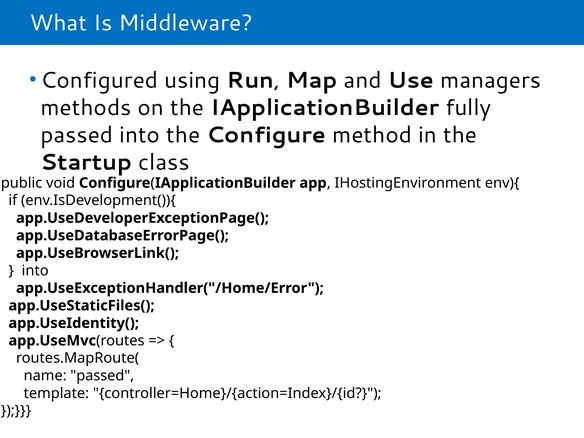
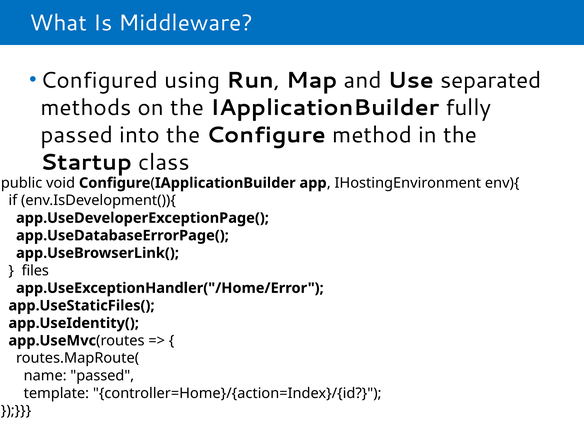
managers: managers -> separated
into at (35, 271): into -> files
